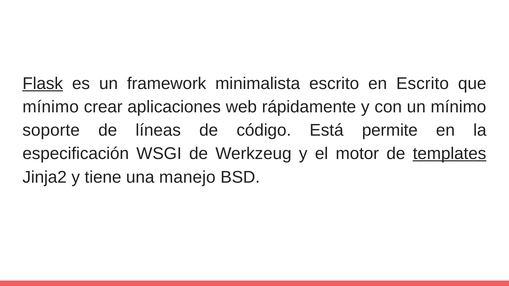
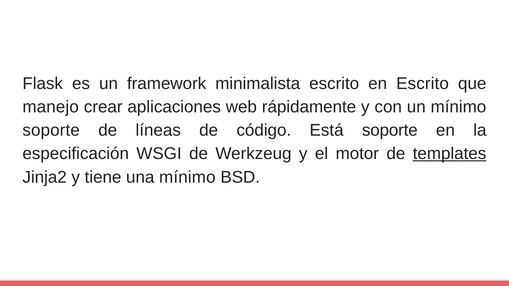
Flask underline: present -> none
mínimo at (51, 107): mínimo -> manejo
Está permite: permite -> soporte
una manejo: manejo -> mínimo
